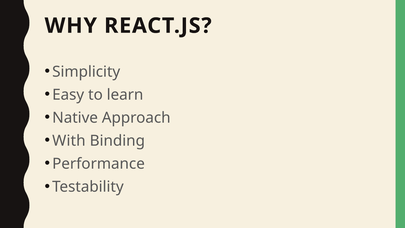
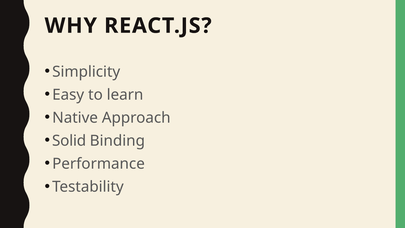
With: With -> Solid
